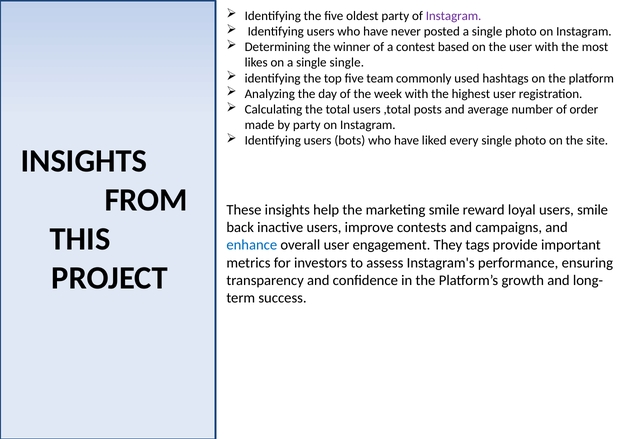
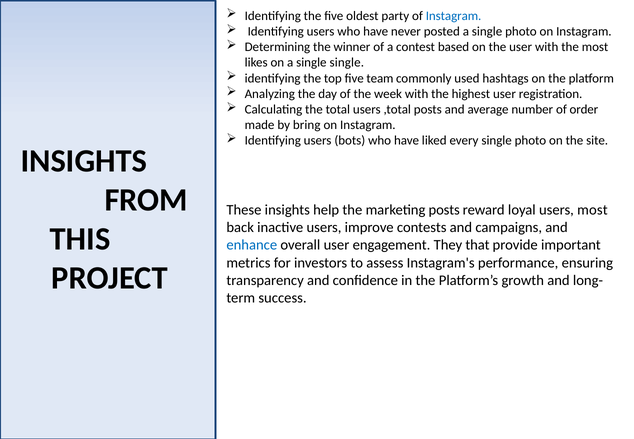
Instagram at (454, 16) colour: purple -> blue
by party: party -> bring
marketing smile: smile -> posts
users smile: smile -> most
tags: tags -> that
